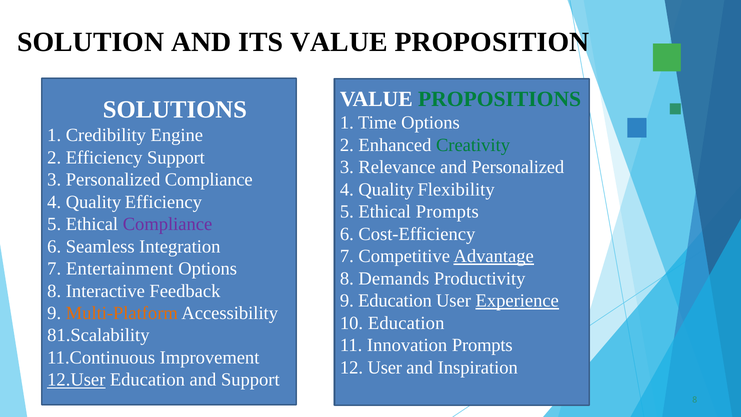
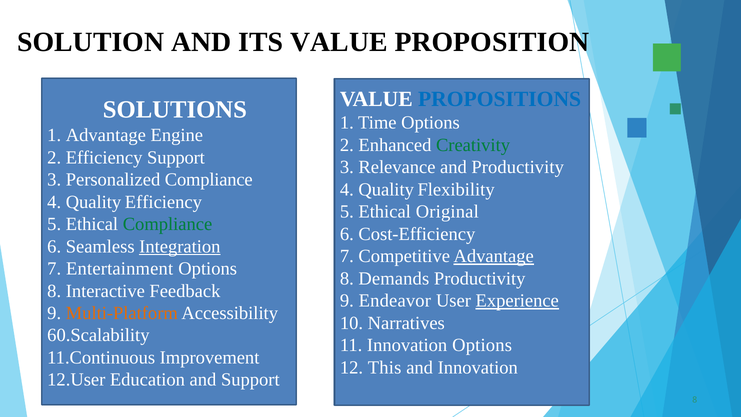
PROPOSITIONS colour: green -> blue
1 Credibility: Credibility -> Advantage
and Personalized: Personalized -> Productivity
Ethical Prompts: Prompts -> Original
Compliance at (167, 224) colour: purple -> green
Integration underline: none -> present
9 Education: Education -> Endeavor
10 Education: Education -> Narratives
81.Scalability: 81.Scalability -> 60.Scalability
Innovation Prompts: Prompts -> Options
12 User: User -> This
and Inspiration: Inspiration -> Innovation
12.User underline: present -> none
